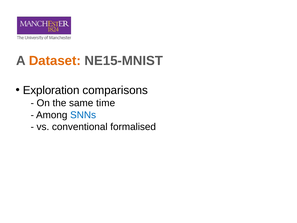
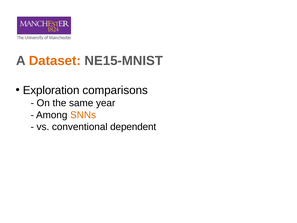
time: time -> year
SNNs colour: blue -> orange
formalised: formalised -> dependent
